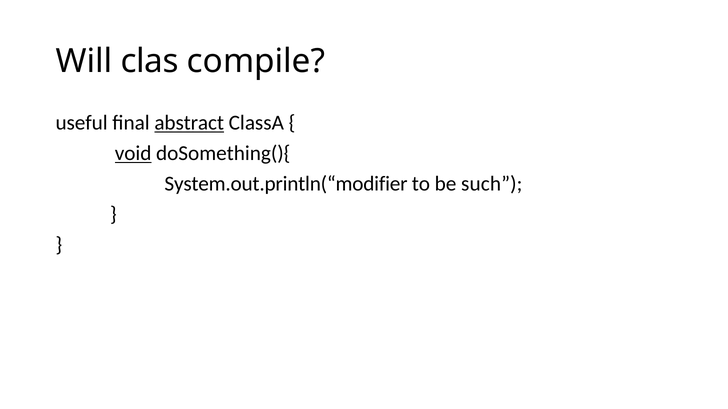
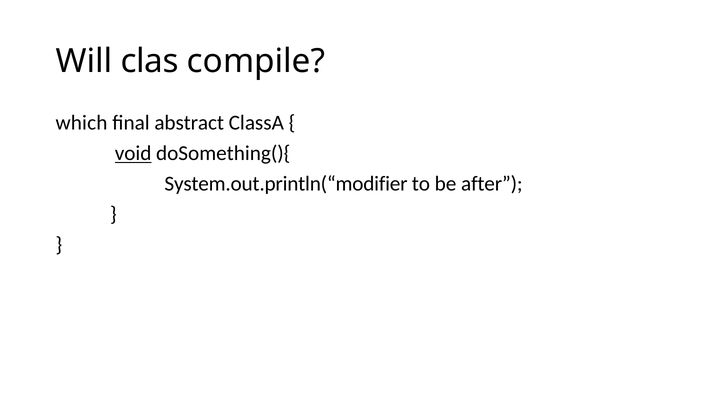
useful: useful -> which
abstract underline: present -> none
such: such -> after
